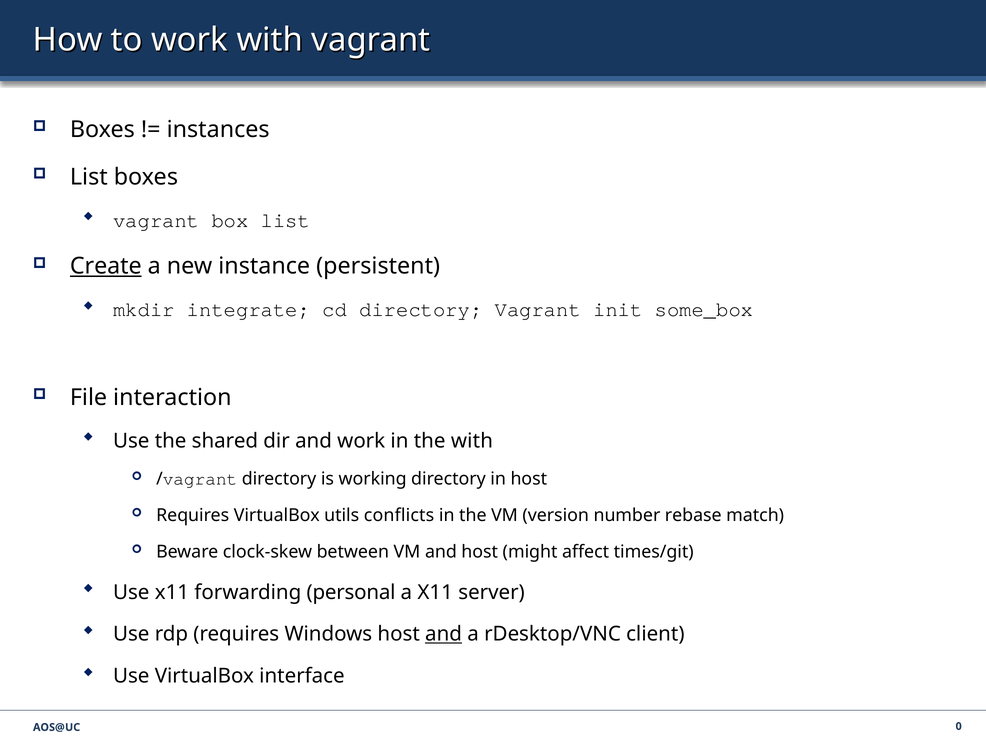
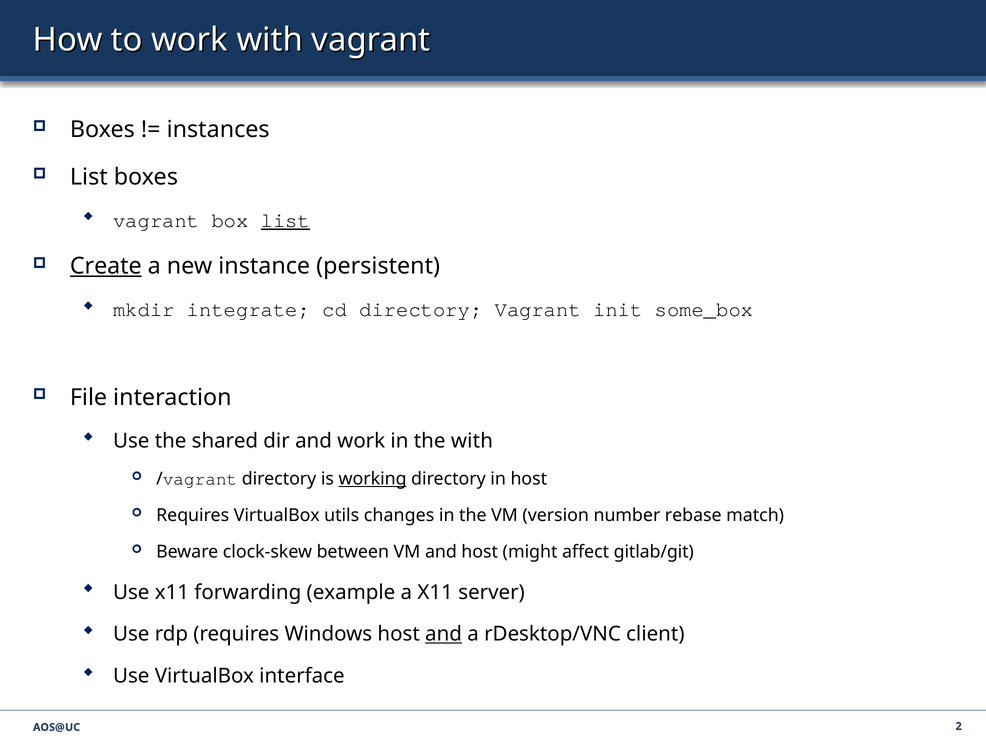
list at (285, 220) underline: none -> present
working underline: none -> present
conflicts: conflicts -> changes
times/git: times/git -> gitlab/git
personal: personal -> example
0: 0 -> 2
